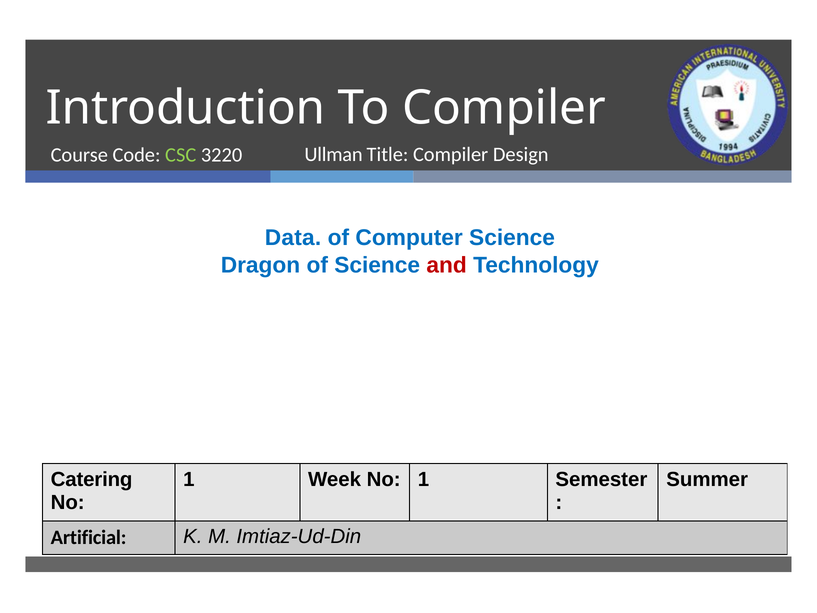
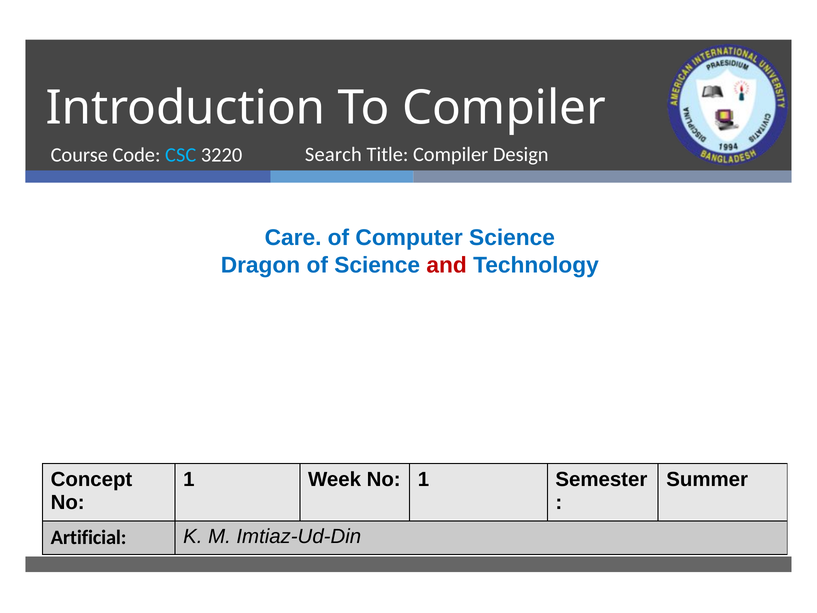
Ullman: Ullman -> Search
CSC colour: light green -> light blue
Data: Data -> Care
Catering: Catering -> Concept
